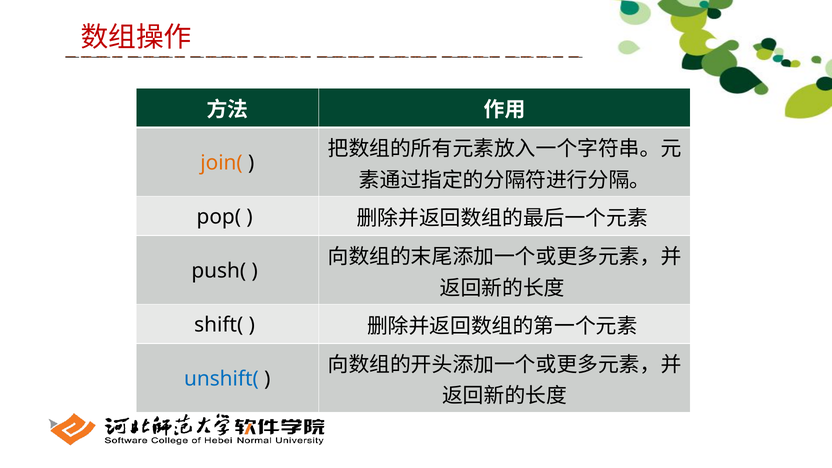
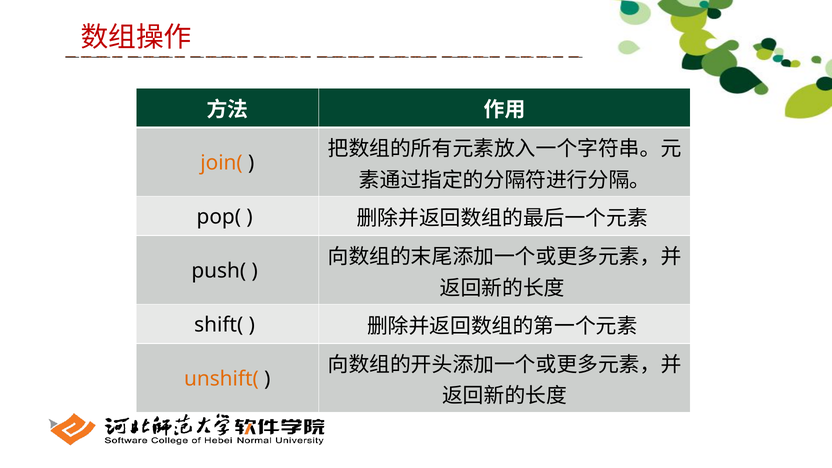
unshift( colour: blue -> orange
